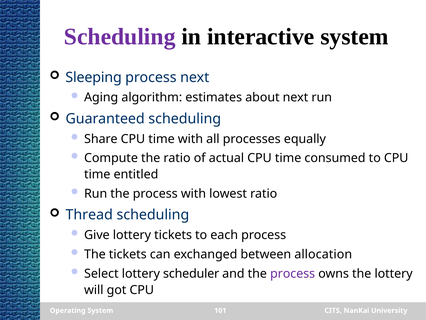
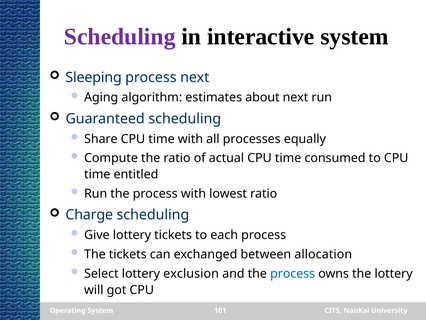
Thread: Thread -> Charge
scheduler: scheduler -> exclusion
process at (293, 273) colour: purple -> blue
